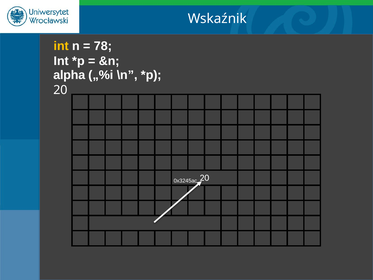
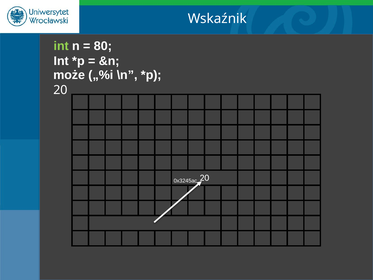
int at (61, 46) colour: yellow -> light green
78: 78 -> 80
alpha: alpha -> może
